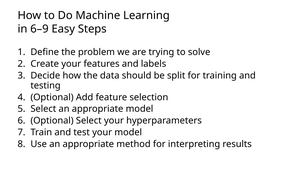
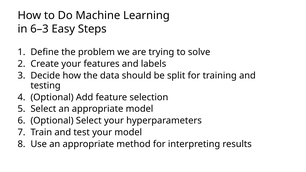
6–9: 6–9 -> 6–3
